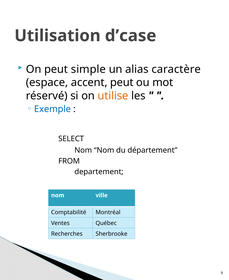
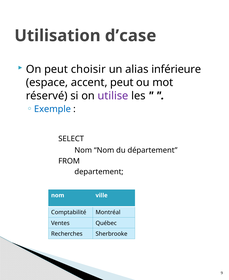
simple: simple -> choisir
caractère: caractère -> inférieure
utilise colour: orange -> purple
